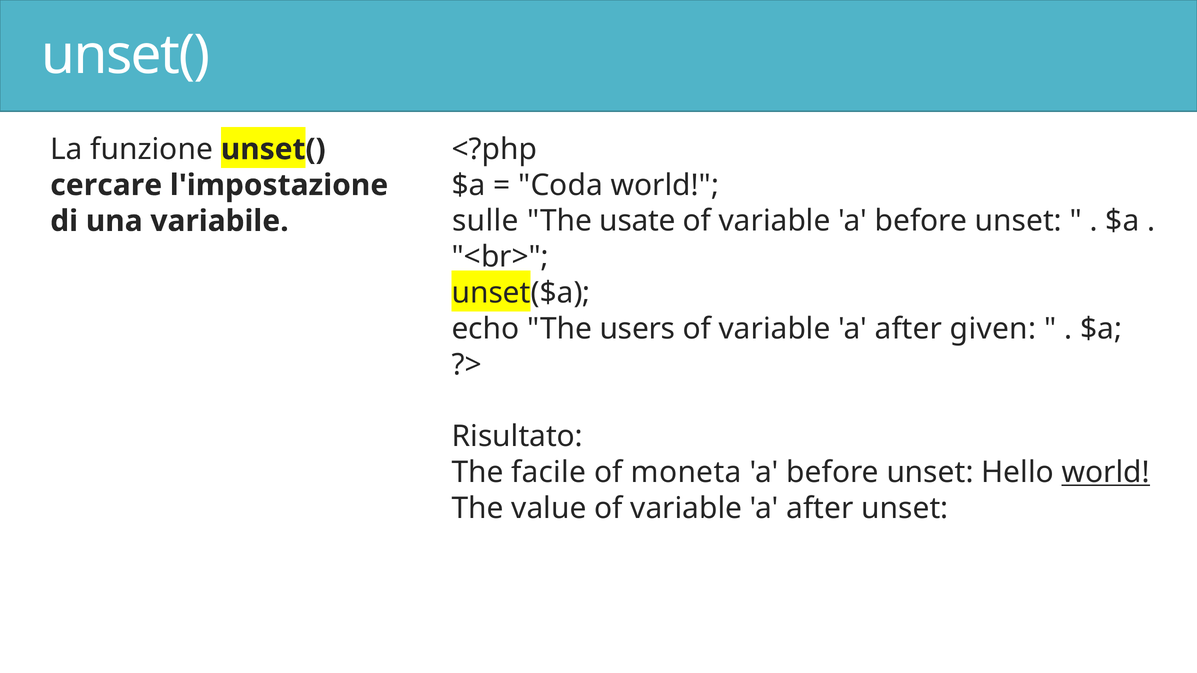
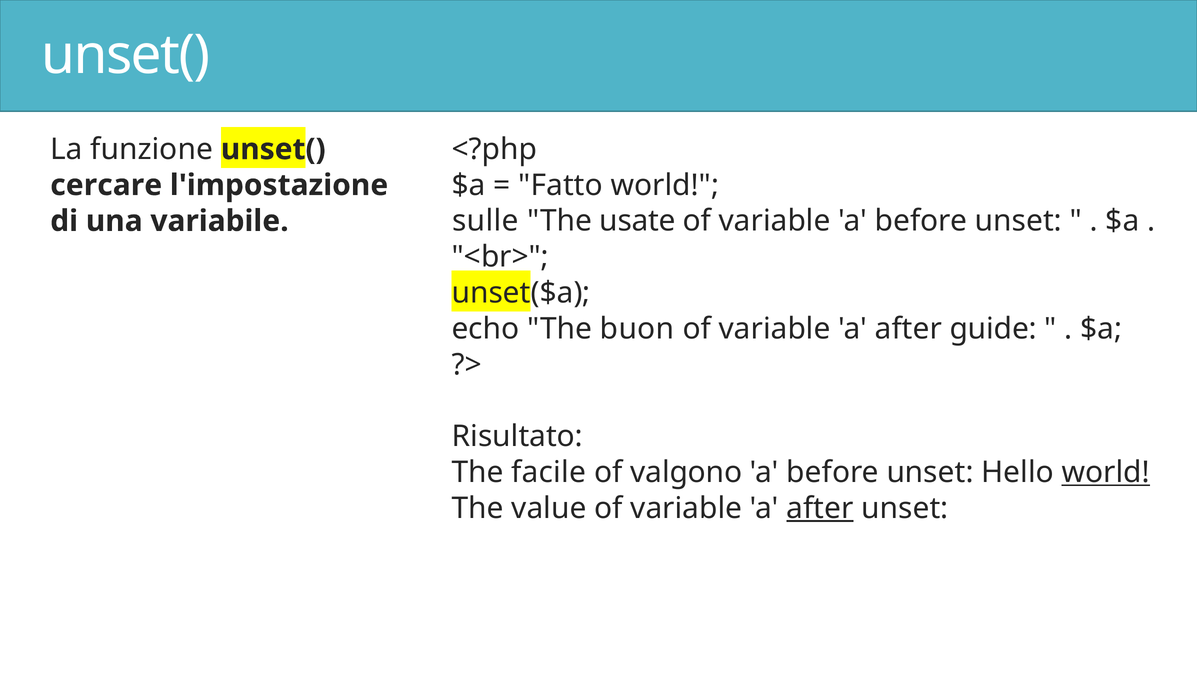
Coda: Coda -> Fatto
users: users -> buon
given: given -> guide
moneta: moneta -> valgono
after at (820, 508) underline: none -> present
